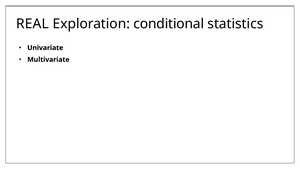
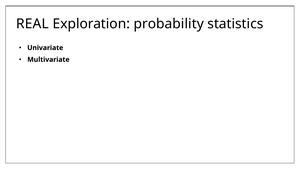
conditional: conditional -> probability
